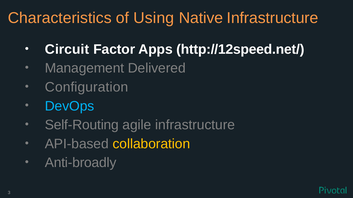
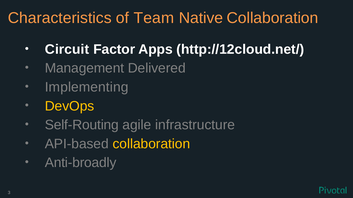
Using: Using -> Team
Native Infrastructure: Infrastructure -> Collaboration
http://12speed.net/: http://12speed.net/ -> http://12cloud.net/
Configuration: Configuration -> Implementing
DevOps colour: light blue -> yellow
